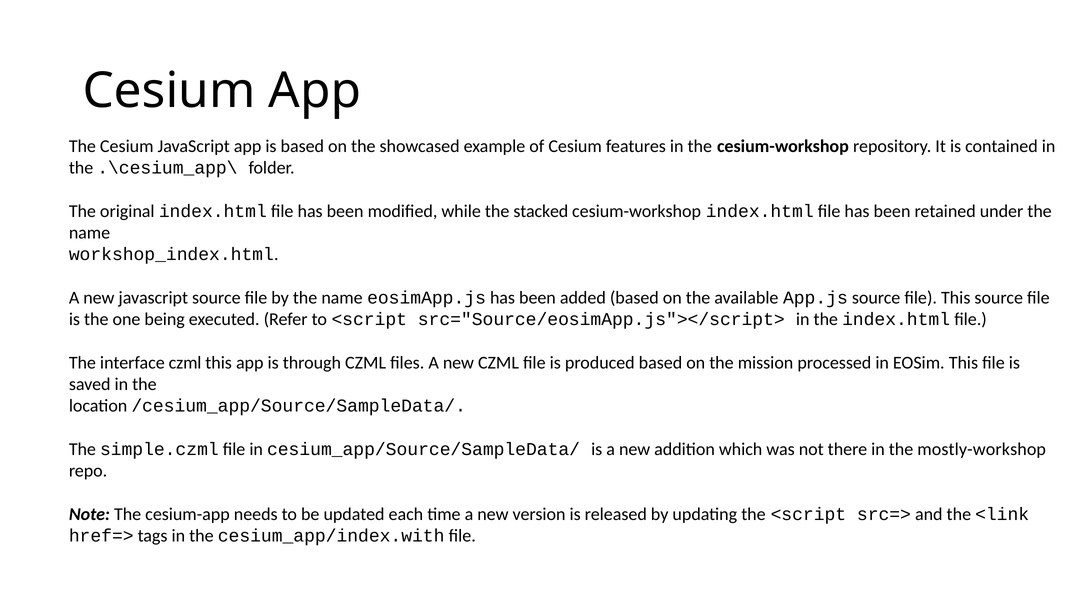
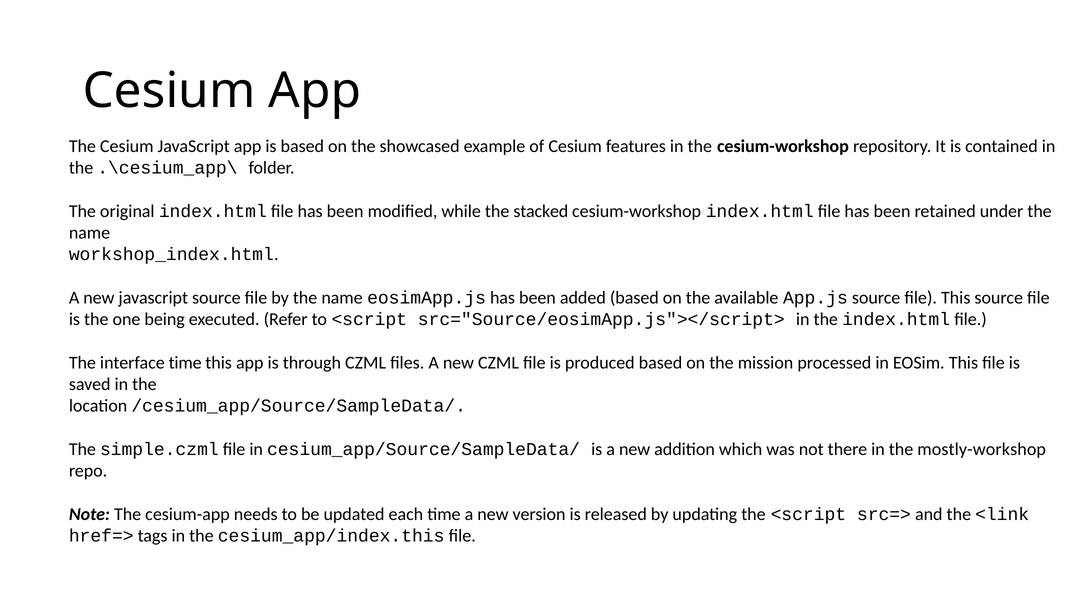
interface czml: czml -> time
cesium_app/index.with: cesium_app/index.with -> cesium_app/index.this
